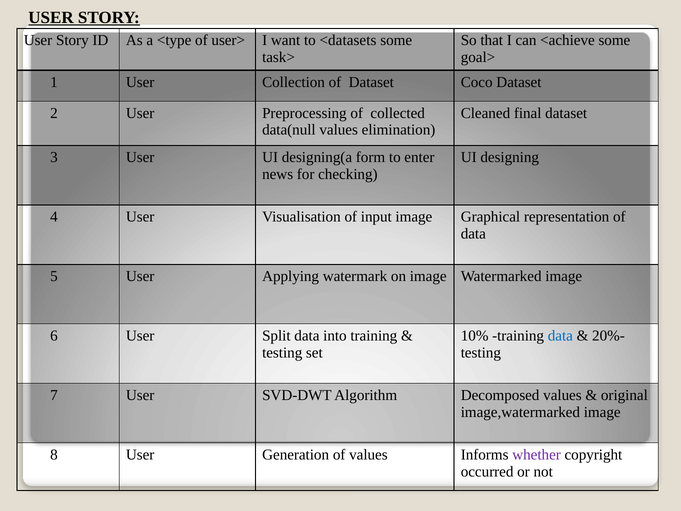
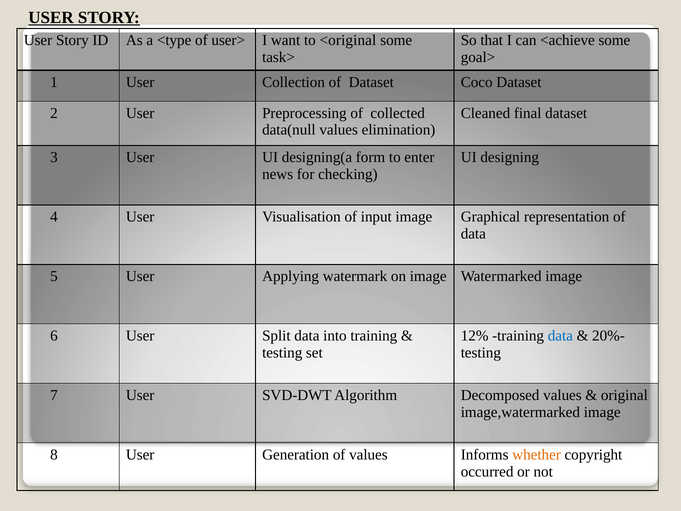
<datasets: <datasets -> <original
10%: 10% -> 12%
whether colour: purple -> orange
